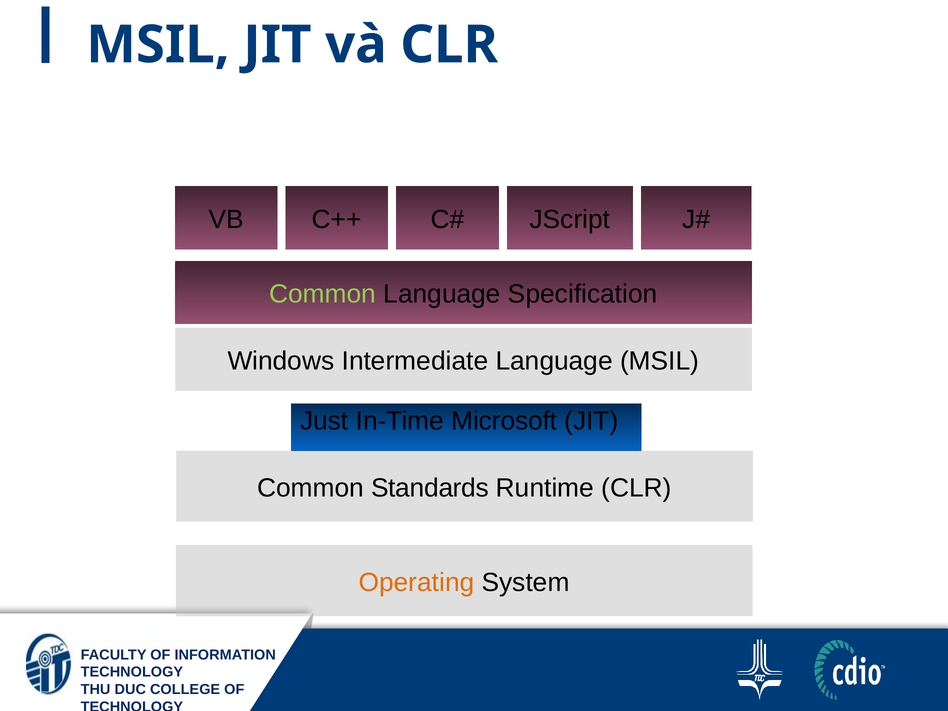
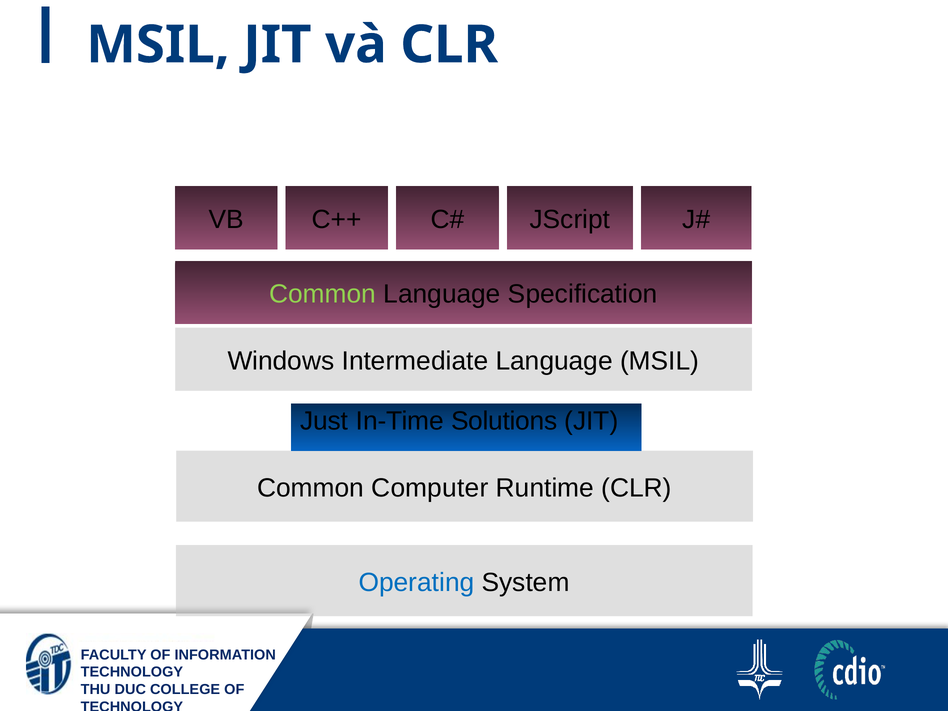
Microsoft: Microsoft -> Solutions
Standards: Standards -> Computer
Operating colour: orange -> blue
